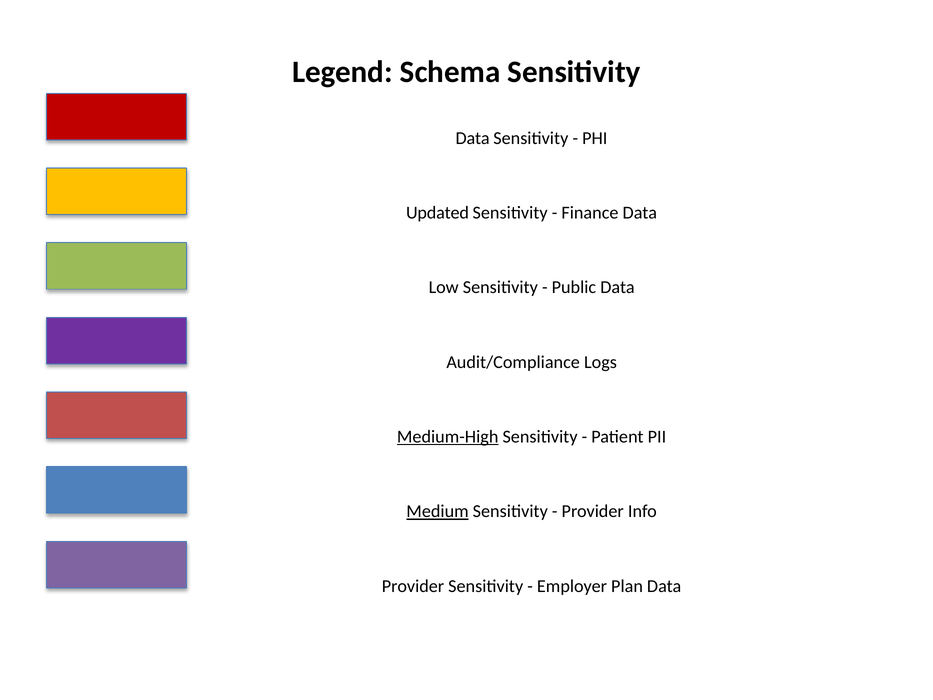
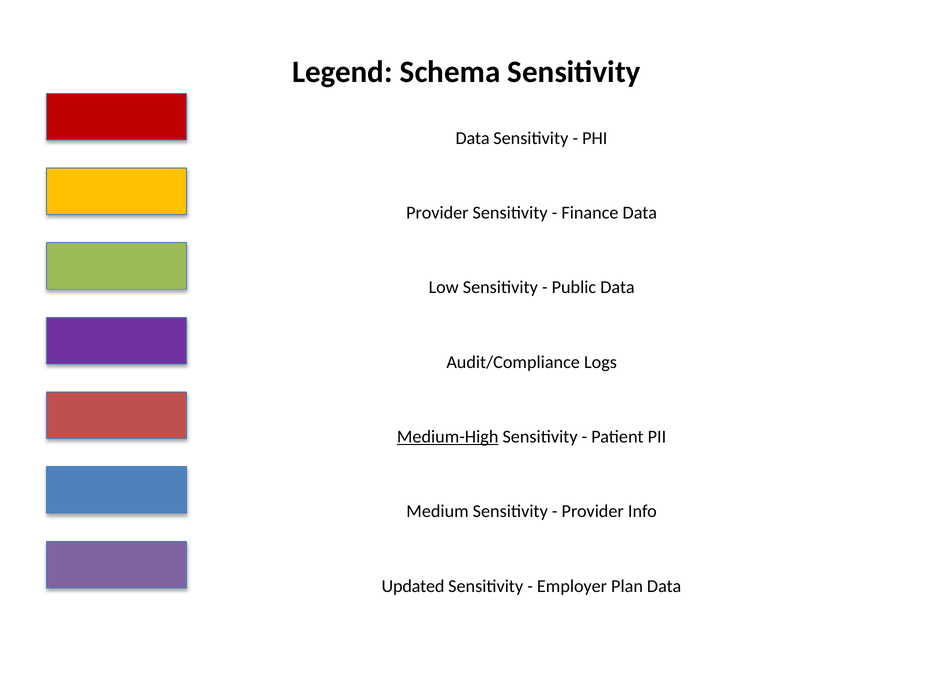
Updated at (437, 213): Updated -> Provider
Medium underline: present -> none
Provider at (413, 586): Provider -> Updated
